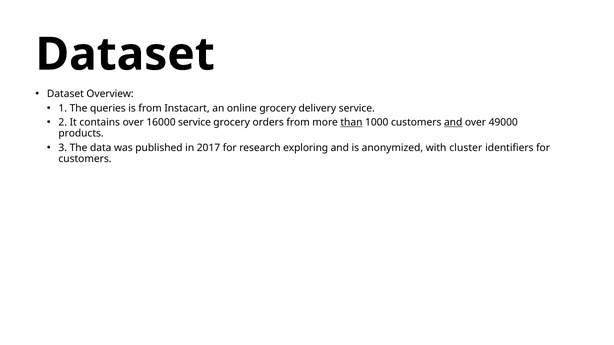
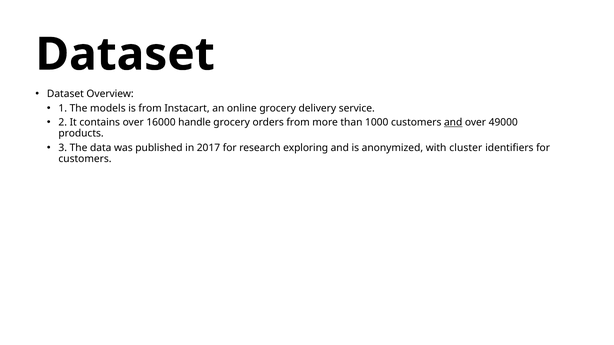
queries: queries -> models
16000 service: service -> handle
than underline: present -> none
